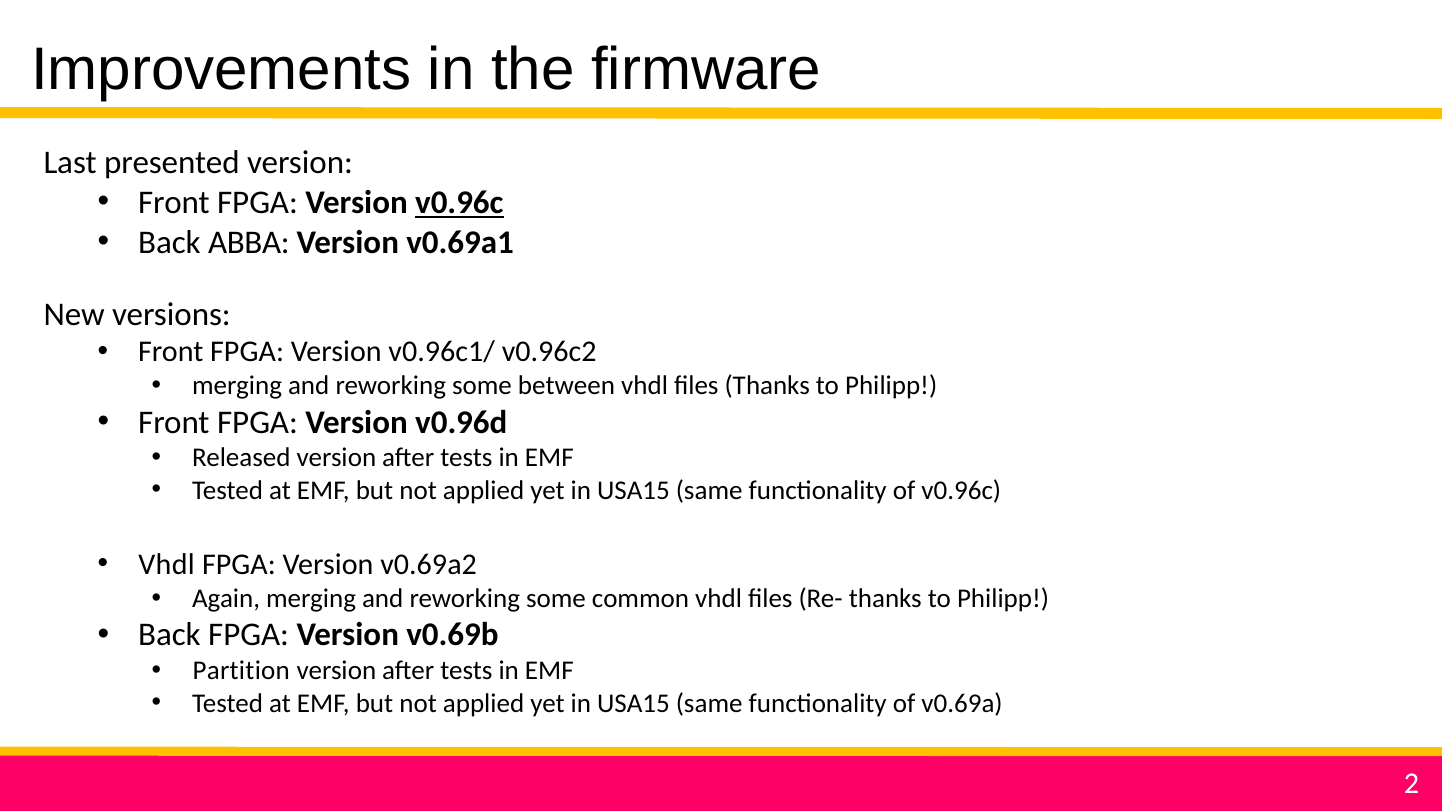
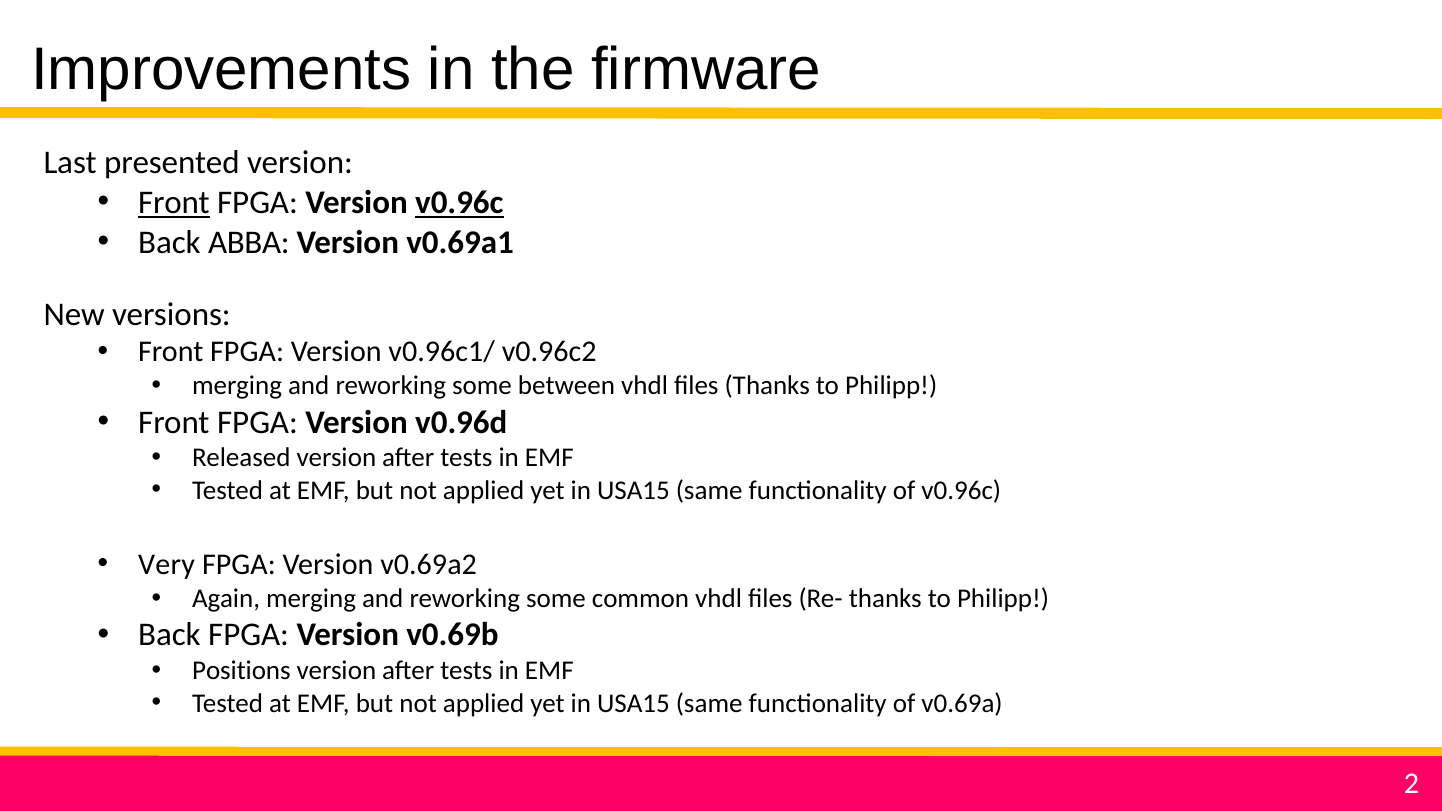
Front at (174, 203) underline: none -> present
Vhdl at (167, 565): Vhdl -> Very
Partition: Partition -> Positions
